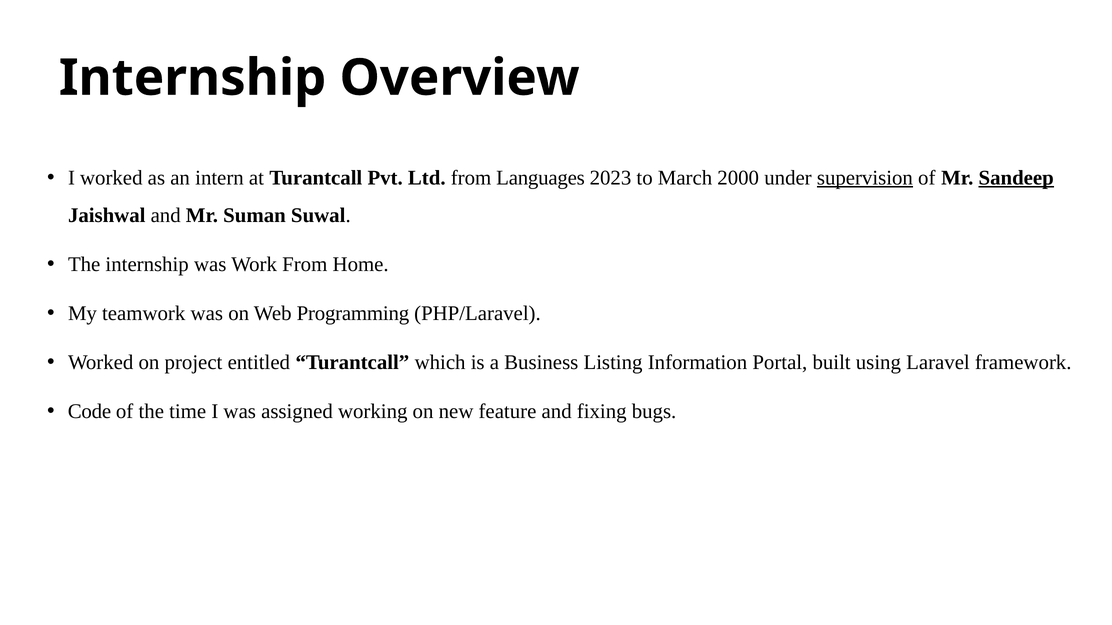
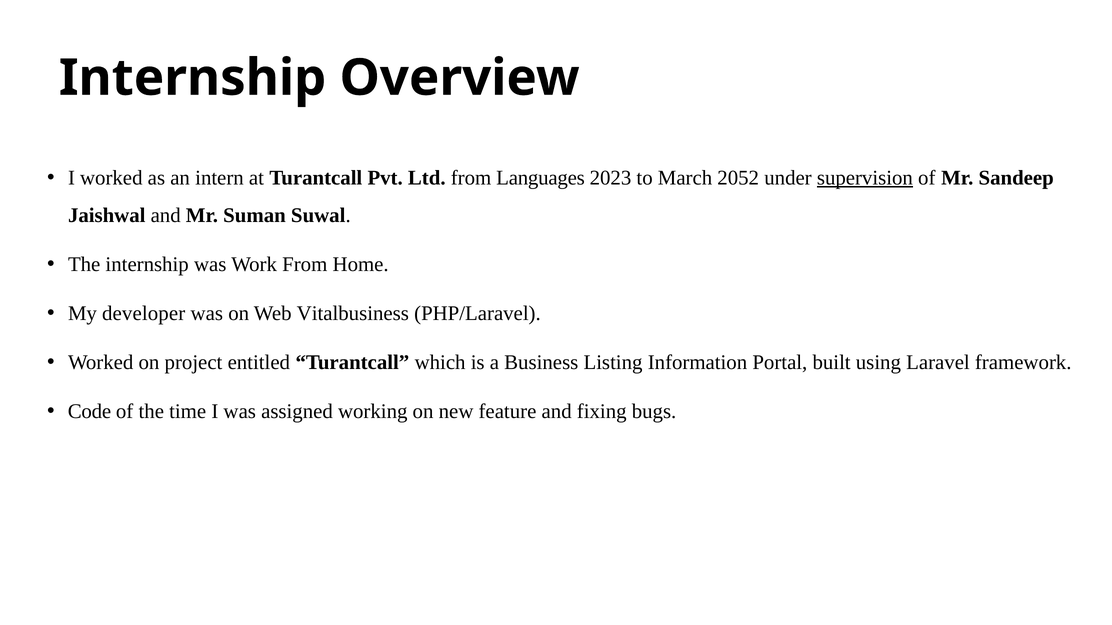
2000: 2000 -> 2052
Sandeep underline: present -> none
teamwork: teamwork -> developer
Programming: Programming -> Vitalbusiness
